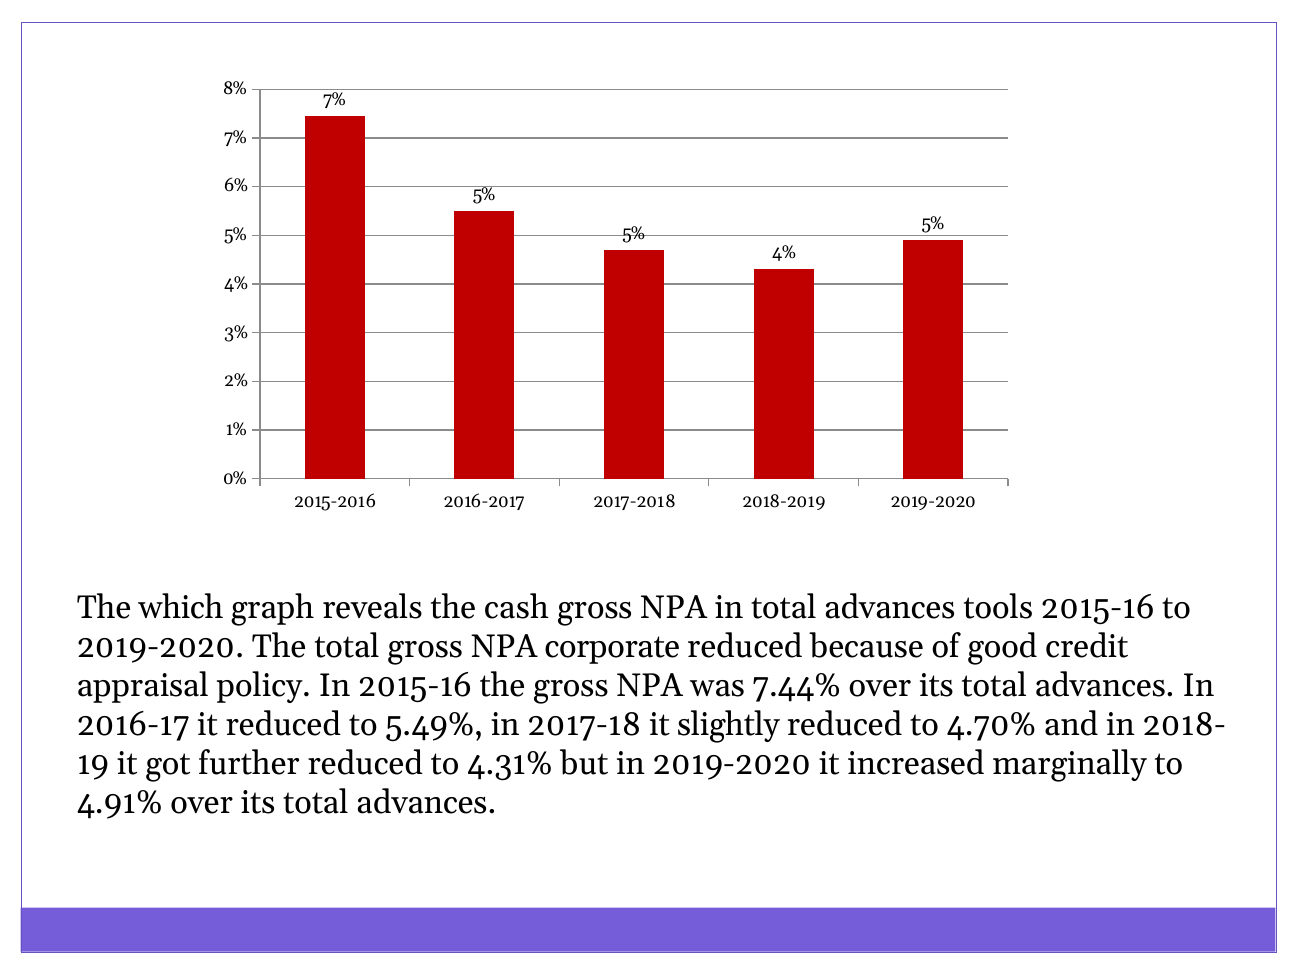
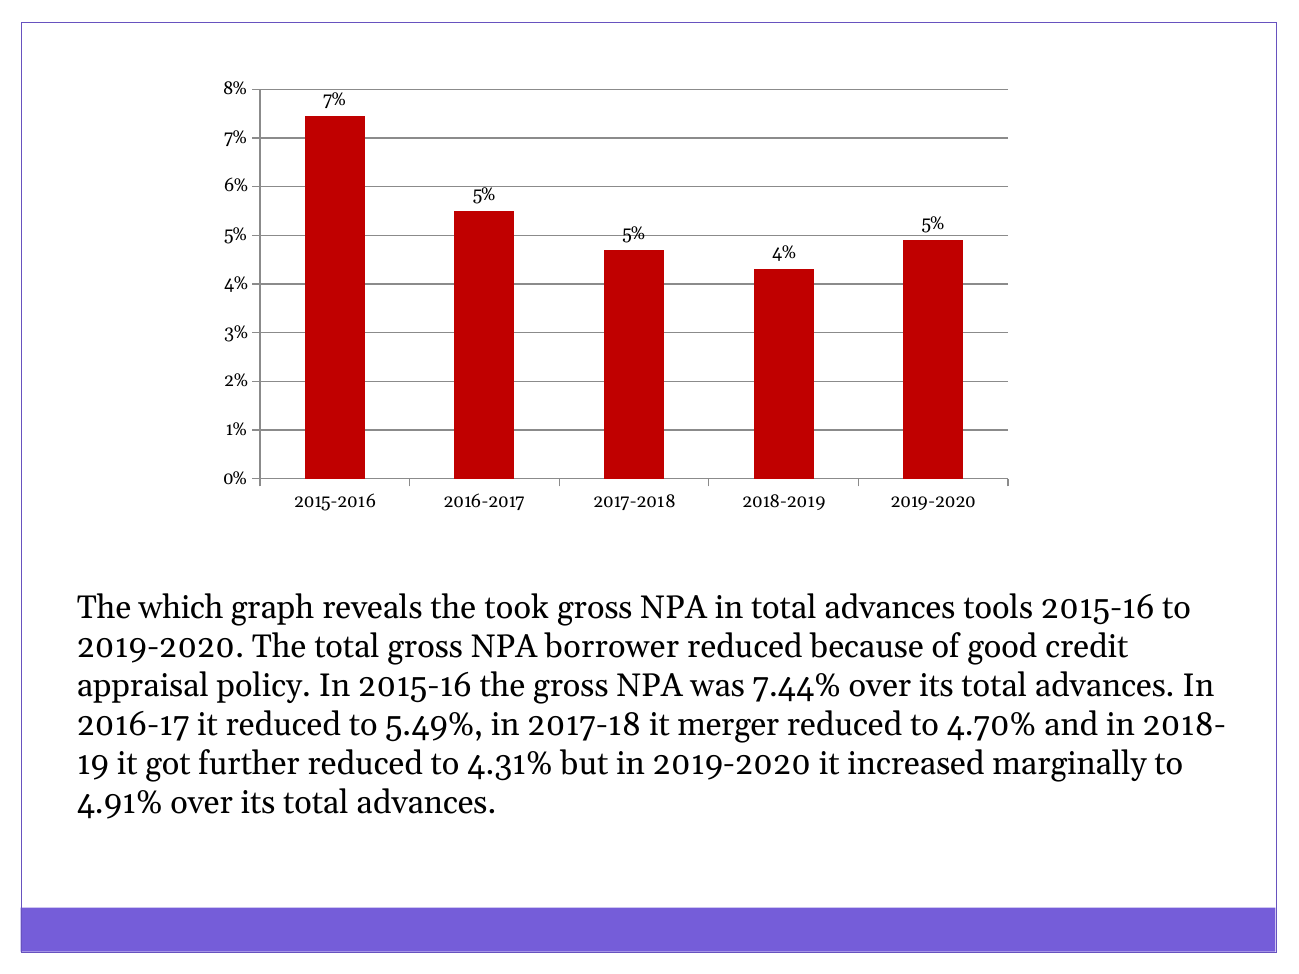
cash: cash -> took
corporate: corporate -> borrower
slightly: slightly -> merger
